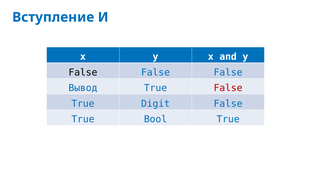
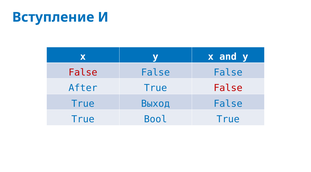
False at (83, 73) colour: black -> red
Вывод: Вывод -> After
Digit: Digit -> Выход
